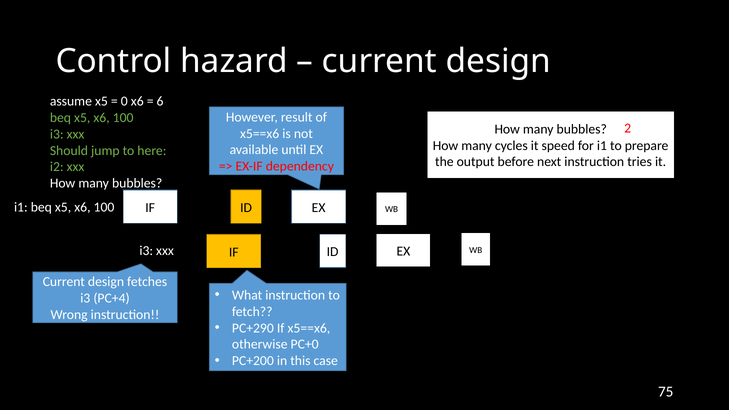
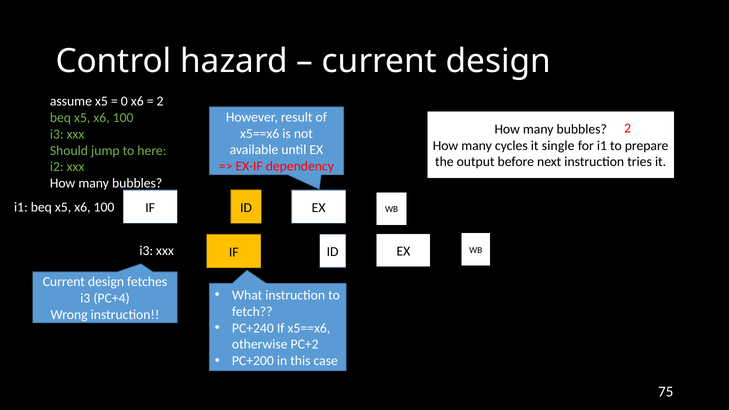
6 at (160, 101): 6 -> 2
speed: speed -> single
PC+290: PC+290 -> PC+240
PC+0: PC+0 -> PC+2
